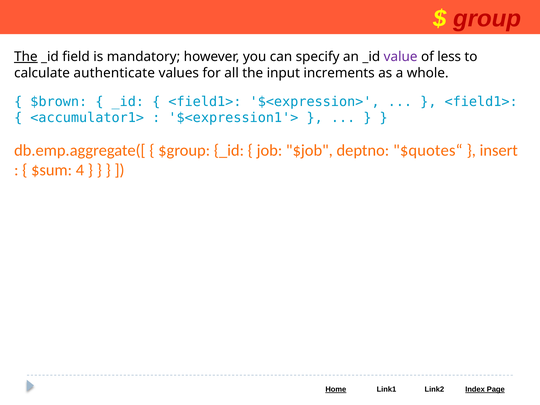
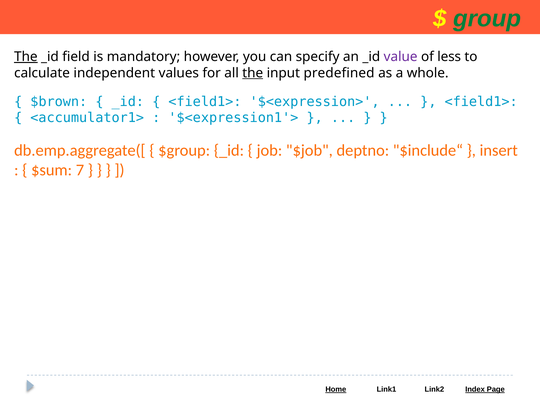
group colour: red -> green
authenticate: authenticate -> independent
the at (253, 73) underline: none -> present
increments: increments -> predefined
$quotes“: $quotes“ -> $include“
4: 4 -> 7
